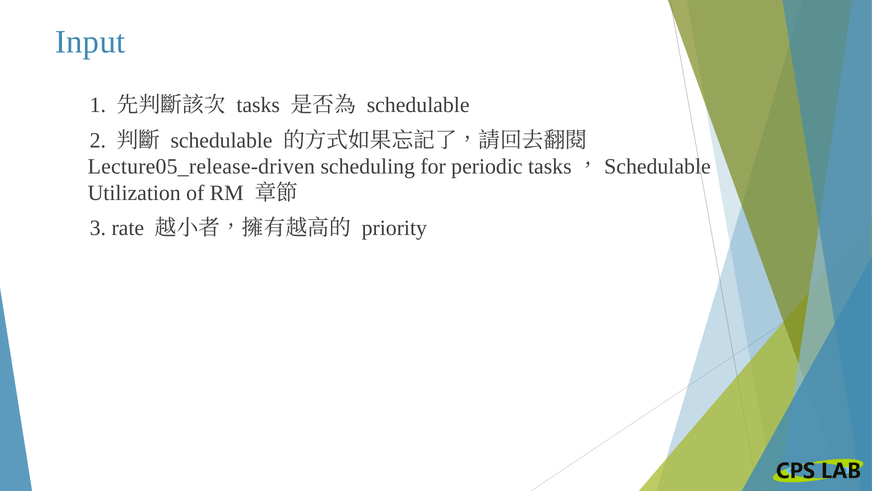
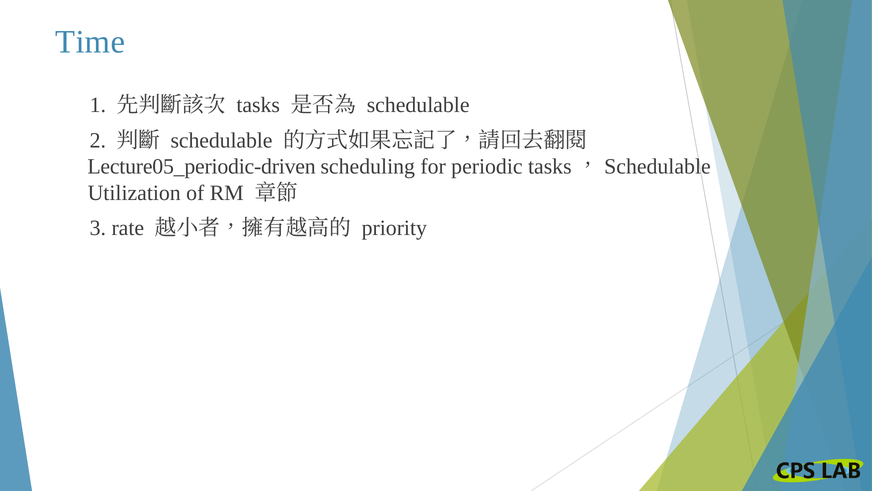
Input: Input -> Time
Lecture05_release-driven: Lecture05_release-driven -> Lecture05_periodic-driven
